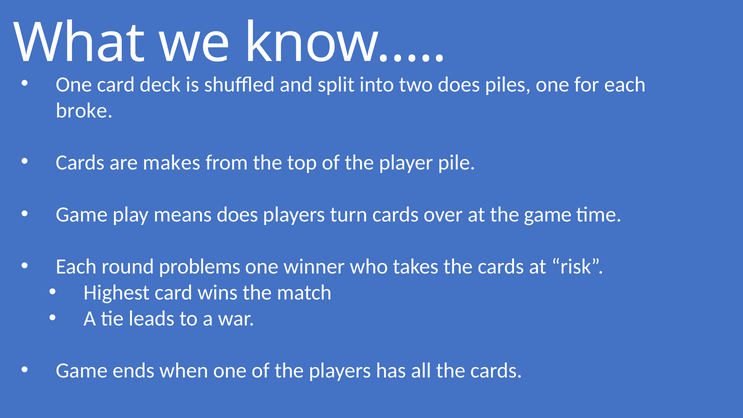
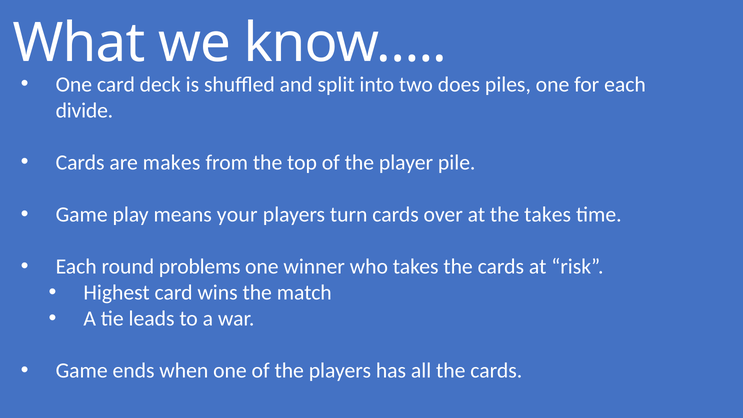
broke: broke -> divide
means does: does -> your
the game: game -> takes
